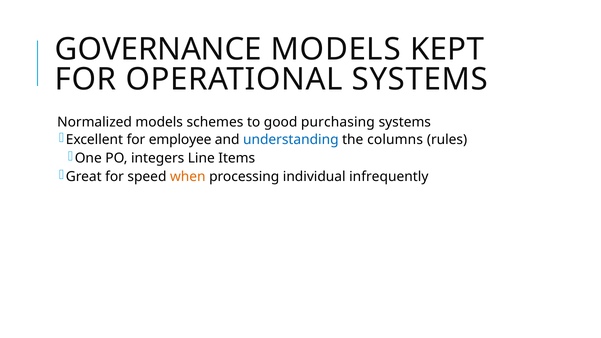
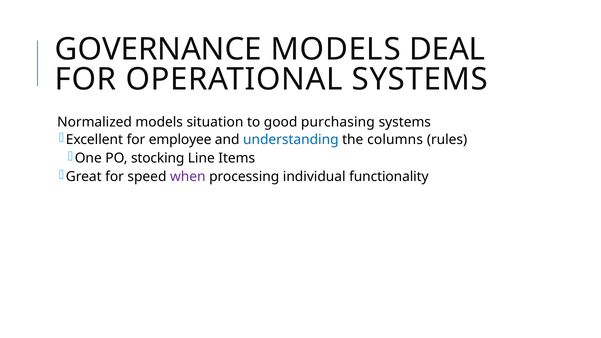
KEPT: KEPT -> DEAL
schemes: schemes -> situation
integers: integers -> stocking
when colour: orange -> purple
infrequently: infrequently -> functionality
